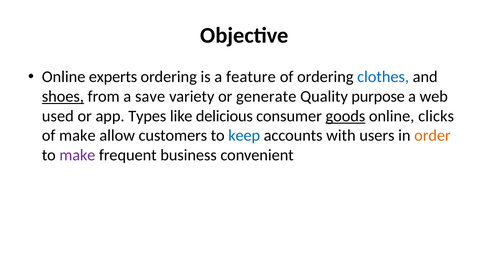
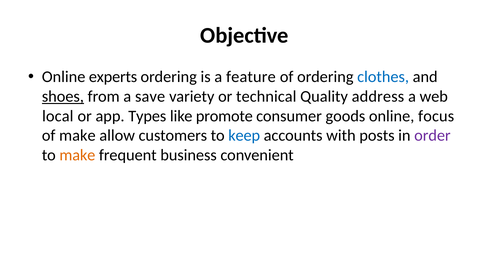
generate: generate -> technical
purpose: purpose -> address
used: used -> local
delicious: delicious -> promote
goods underline: present -> none
clicks: clicks -> focus
users: users -> posts
order colour: orange -> purple
make at (77, 155) colour: purple -> orange
